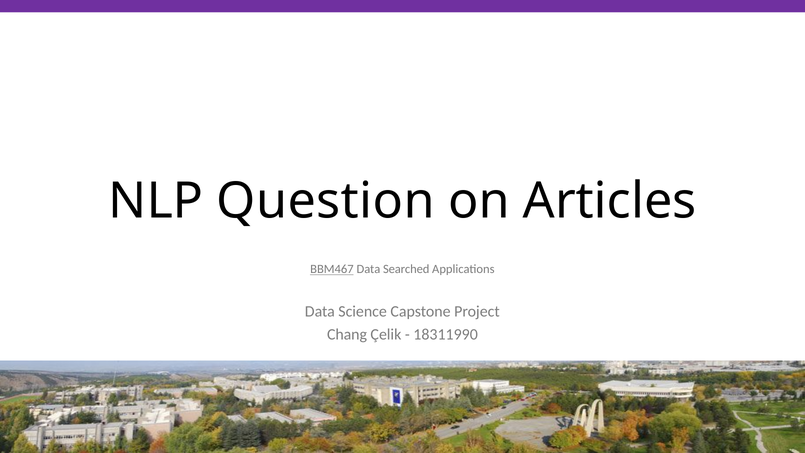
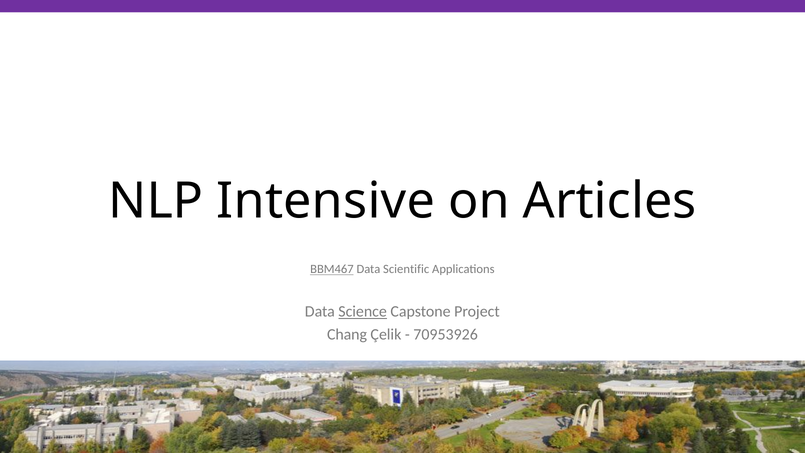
Question: Question -> Intensive
Searched: Searched -> Scientific
Science underline: none -> present
18311990: 18311990 -> 70953926
